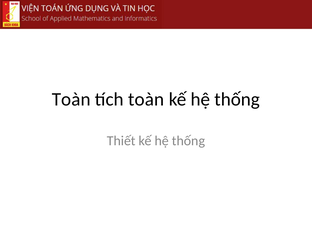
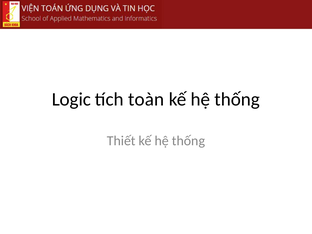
Toàn at (71, 99): Toàn -> Logic
